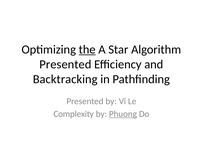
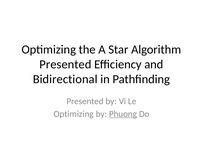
the underline: present -> none
Backtracking: Backtracking -> Bidirectional
Complexity at (74, 114): Complexity -> Optimizing
